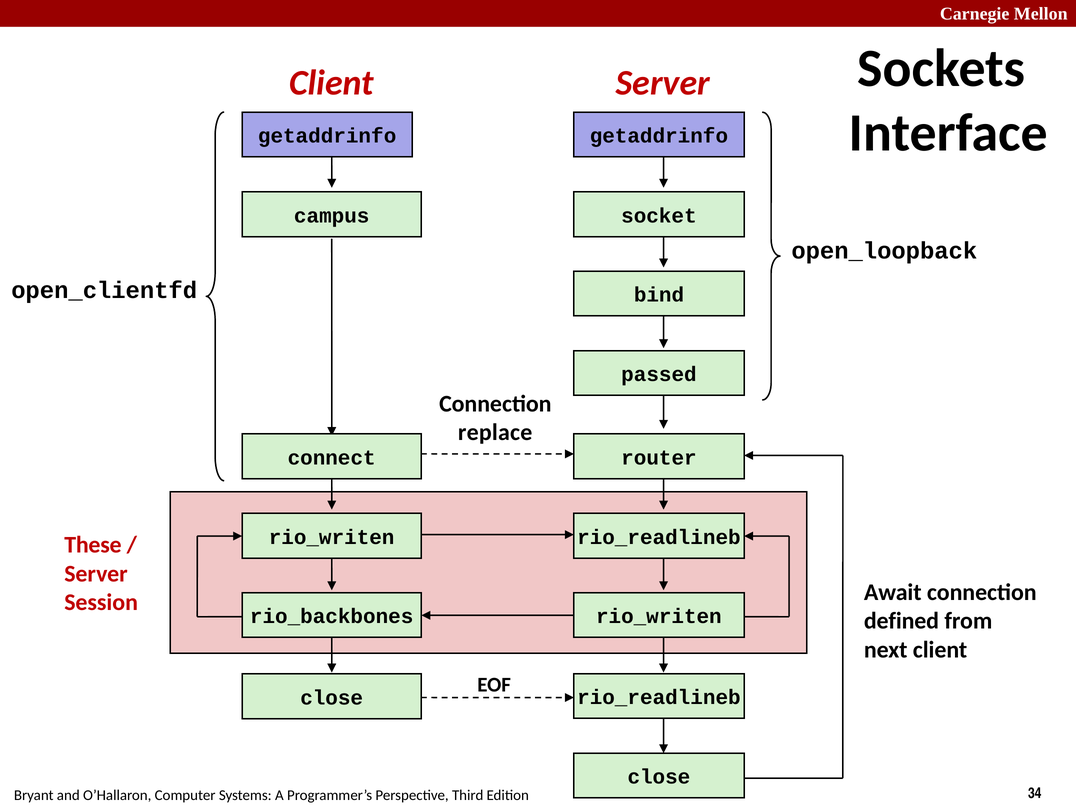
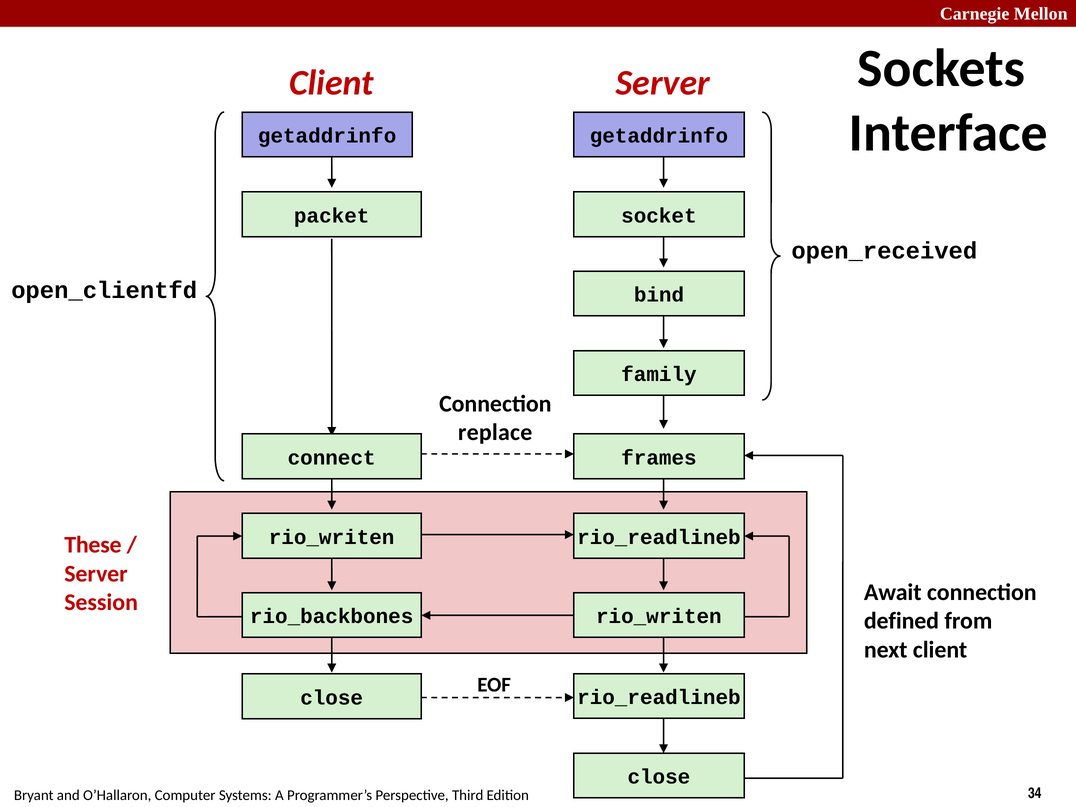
campus: campus -> packet
open_loopback: open_loopback -> open_received
passed: passed -> family
router: router -> frames
